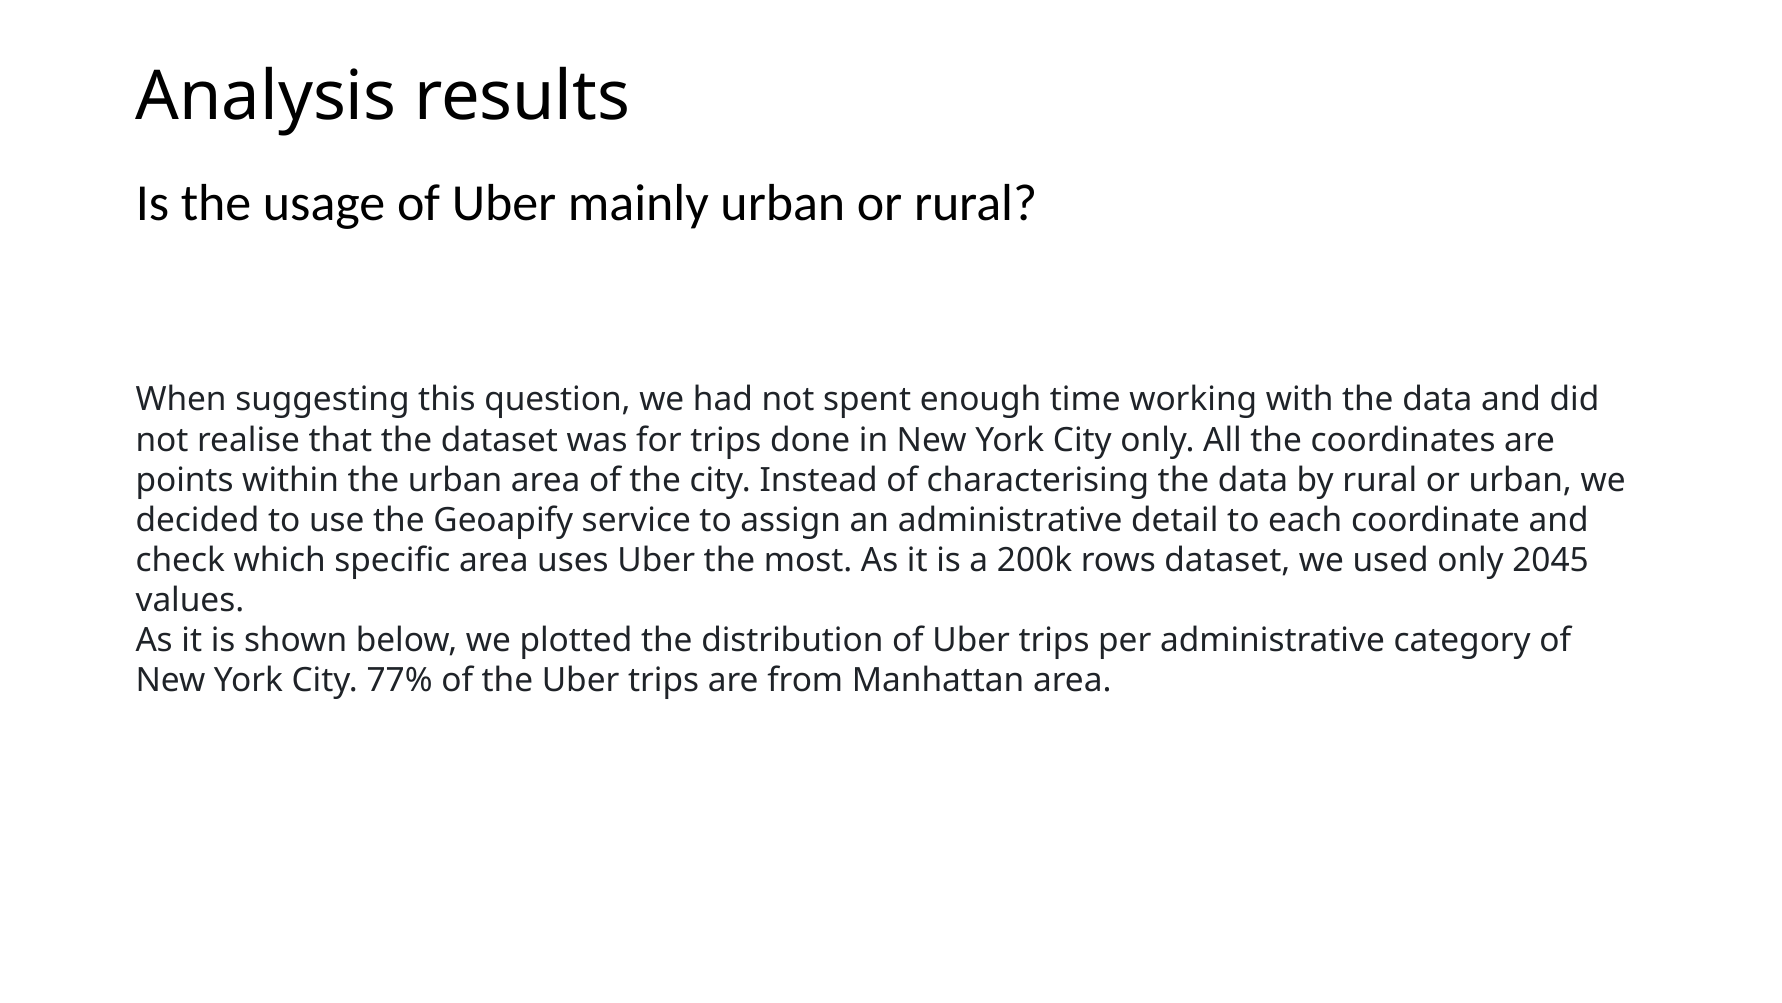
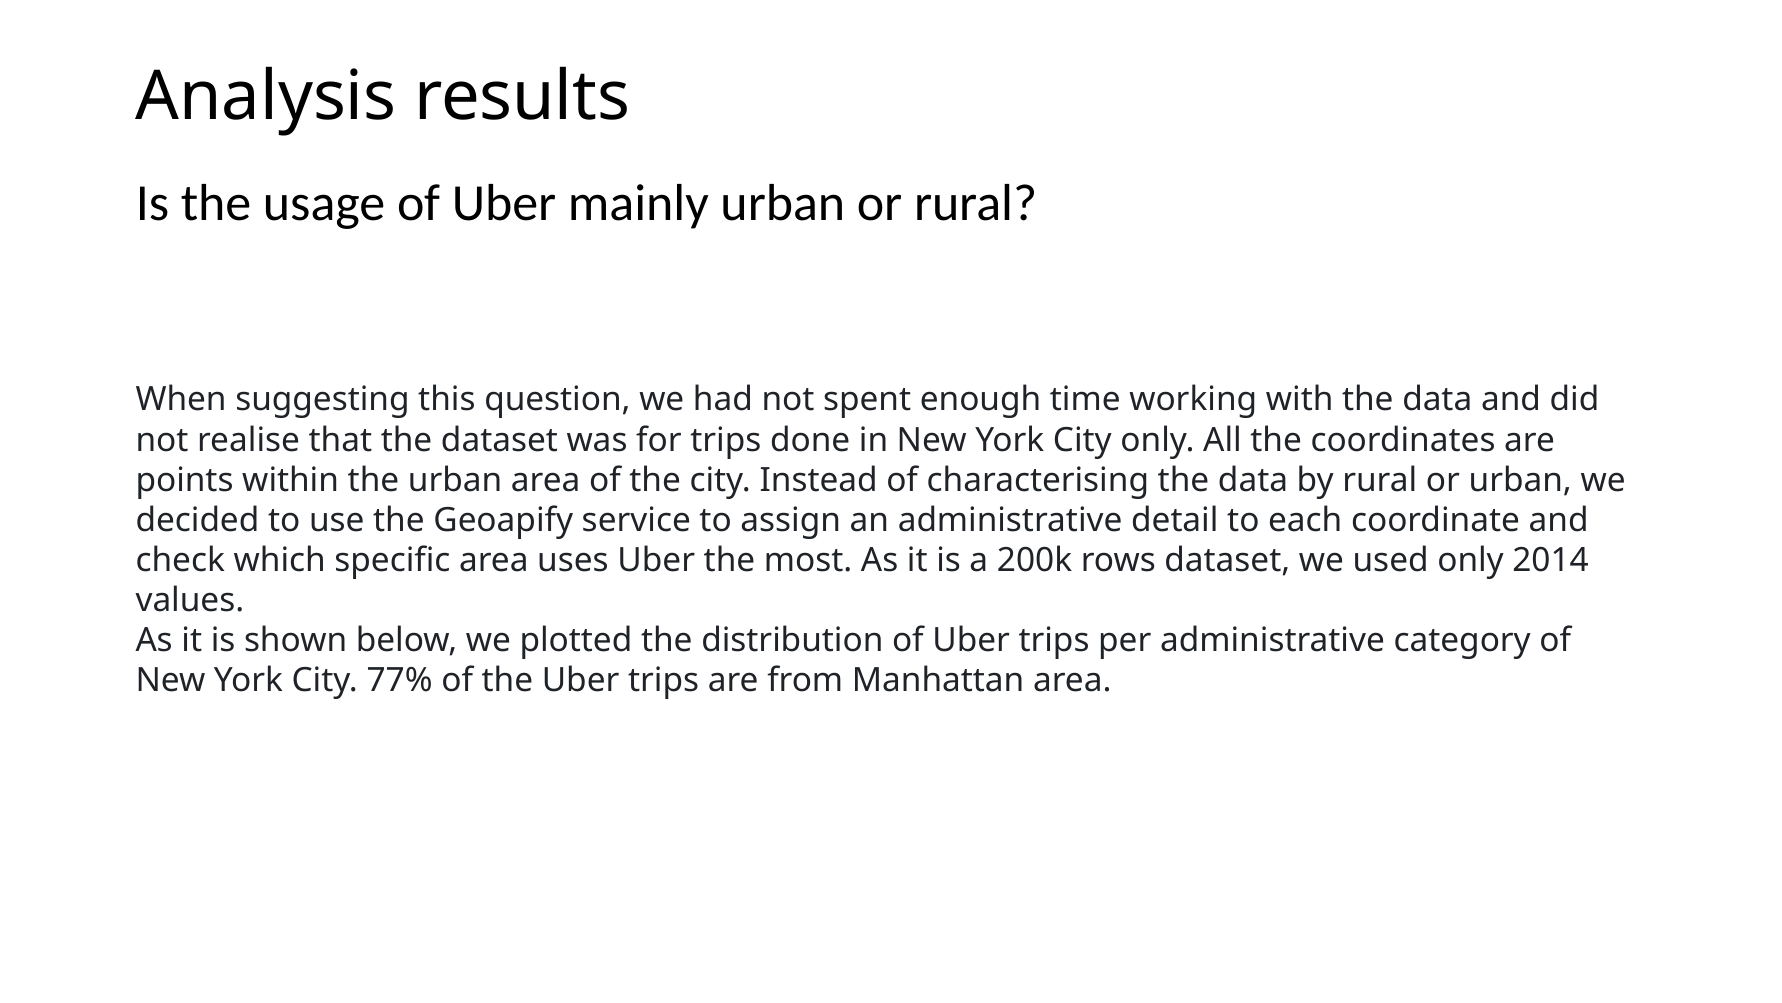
2045: 2045 -> 2014
